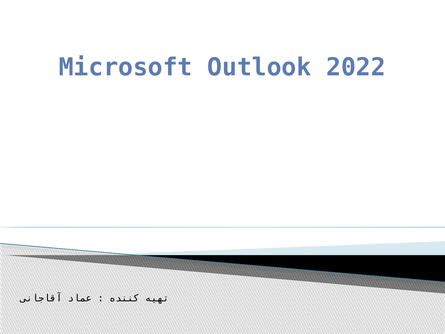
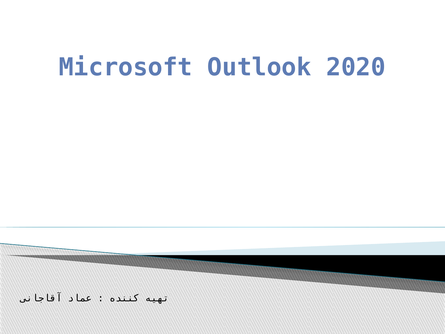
2022: 2022 -> 2020
